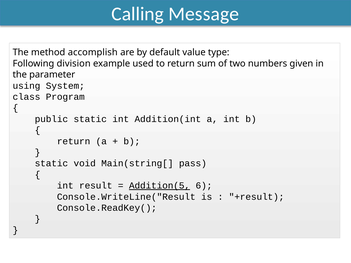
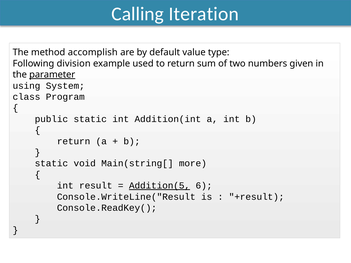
Message: Message -> Iteration
parameter underline: none -> present
pass: pass -> more
